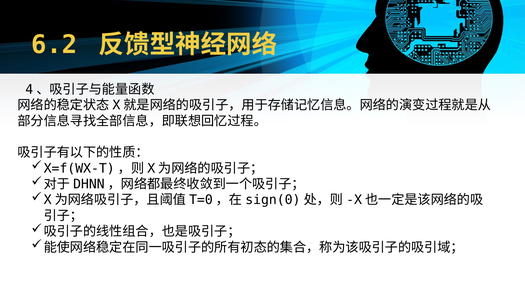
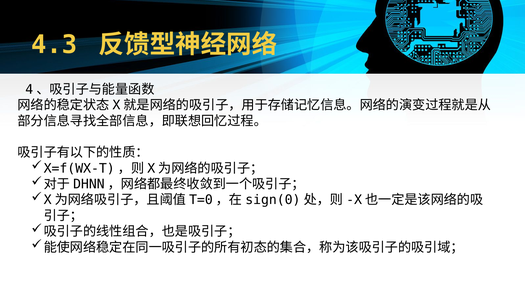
6.2: 6.2 -> 4.3
